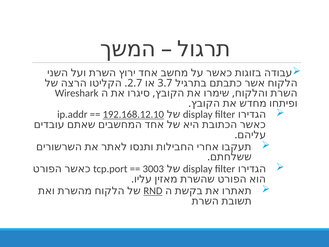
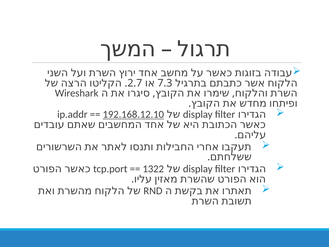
3.7: 3.7 -> 7.3
3003: 3003 -> 1322
RND underline: present -> none
